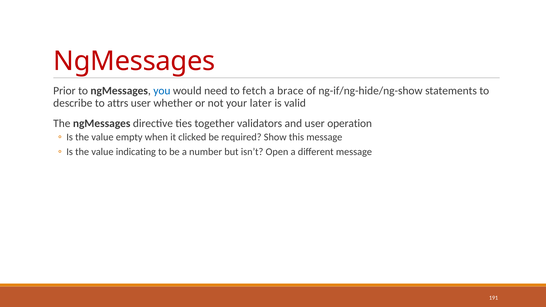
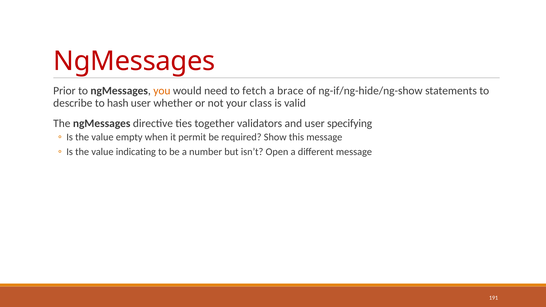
you colour: blue -> orange
attrs: attrs -> hash
later: later -> class
operation: operation -> specifying
clicked: clicked -> permit
